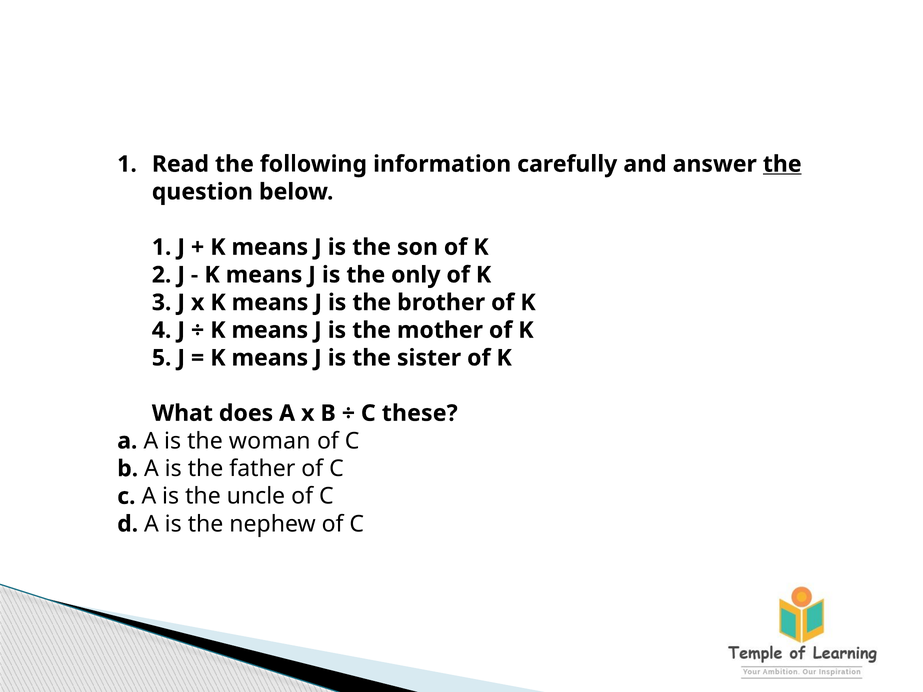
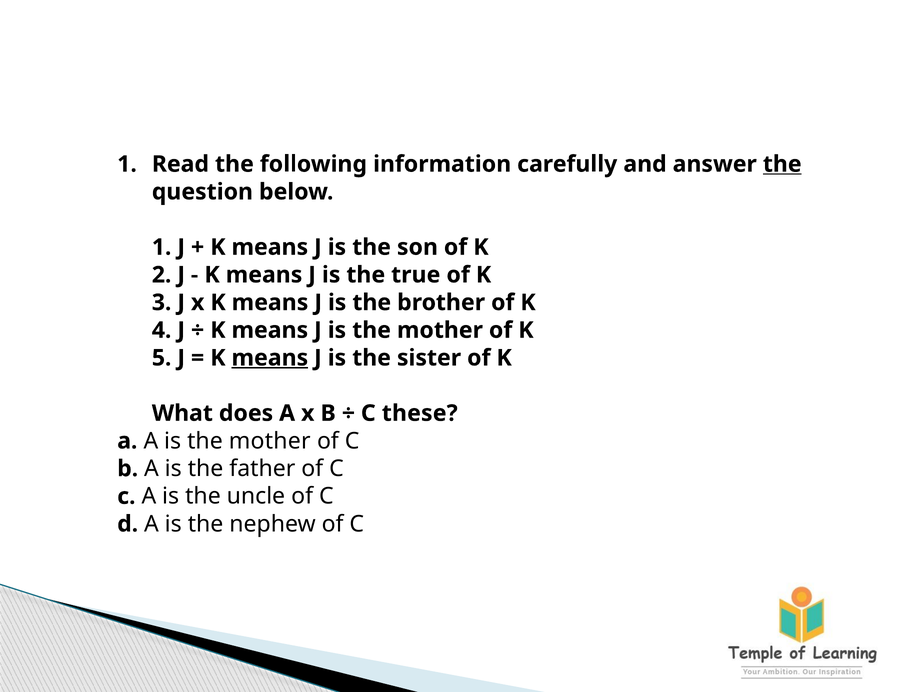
only: only -> true
means at (270, 358) underline: none -> present
A is the woman: woman -> mother
